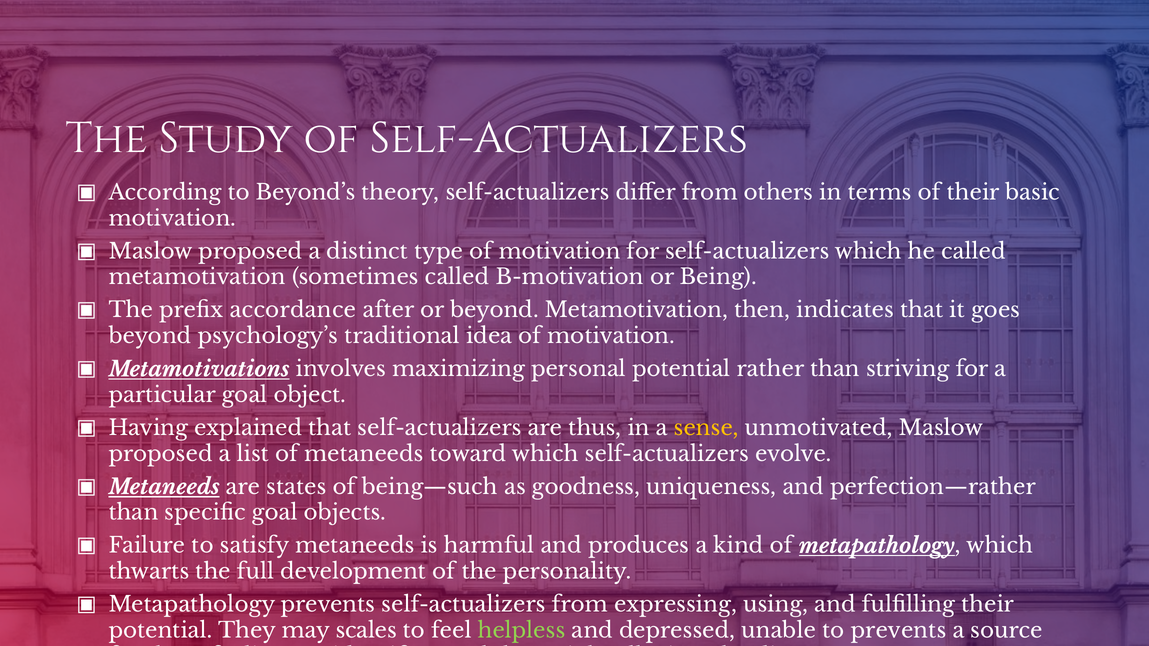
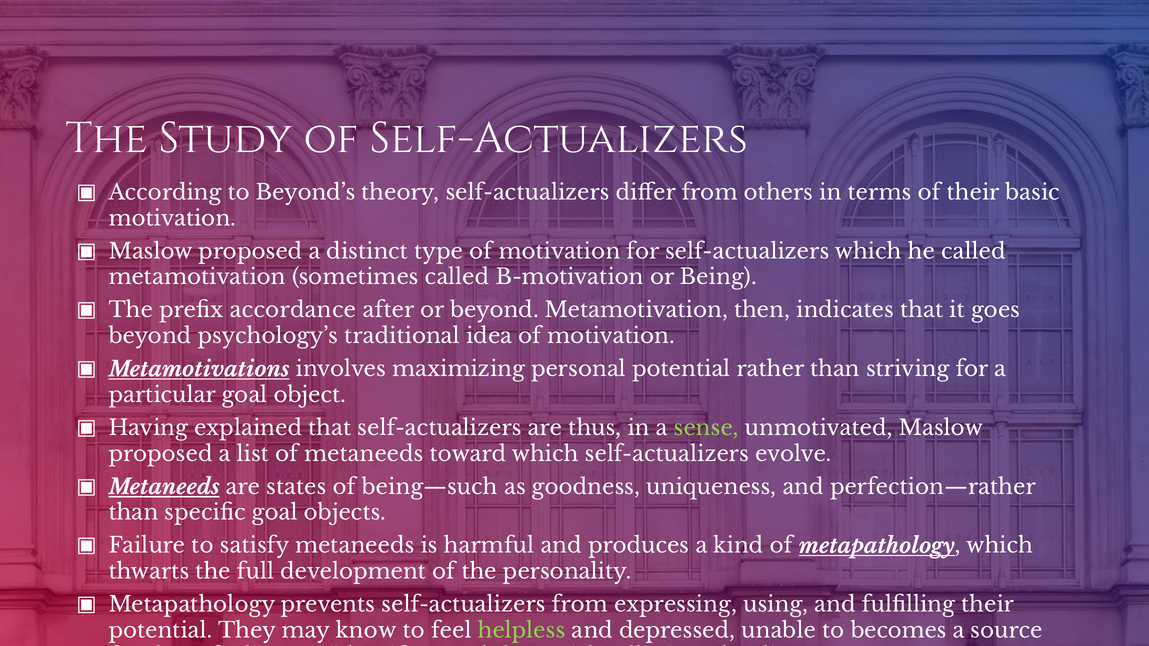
sense colour: yellow -> light green
scales: scales -> know
to prevents: prevents -> becomes
